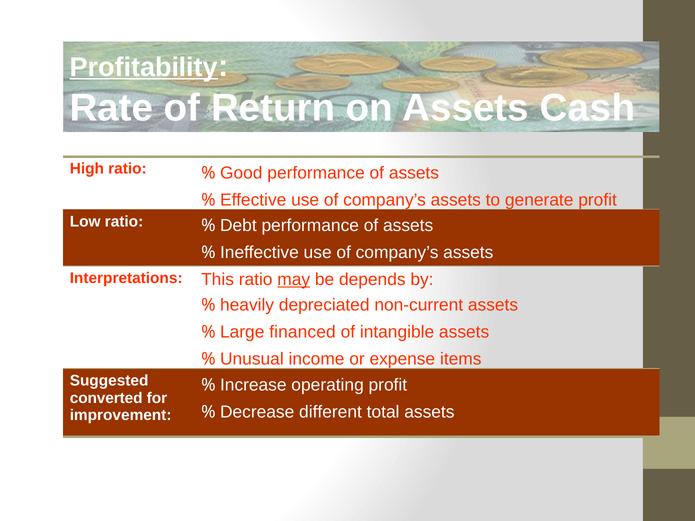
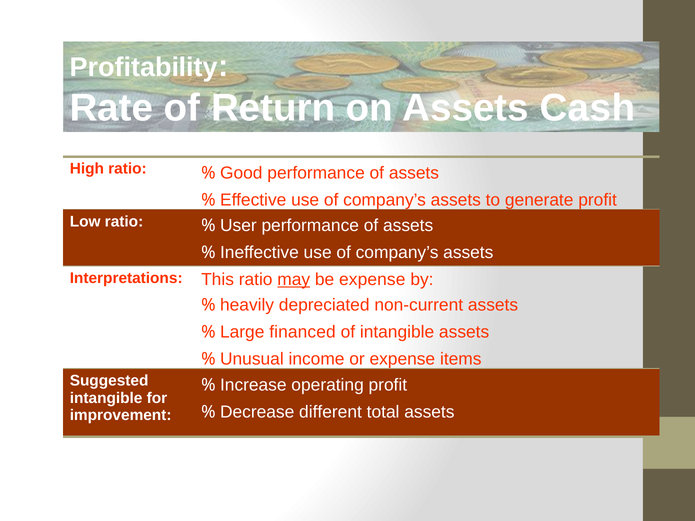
Profitability underline: present -> none
Debt: Debt -> User
be depends: depends -> expense
converted at (106, 398): converted -> intangible
